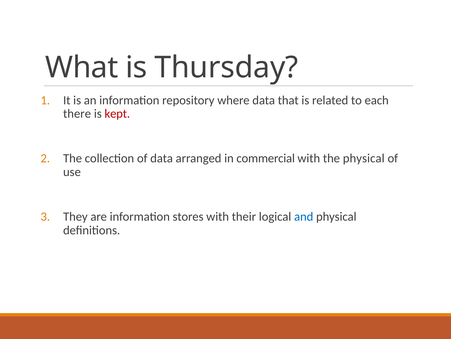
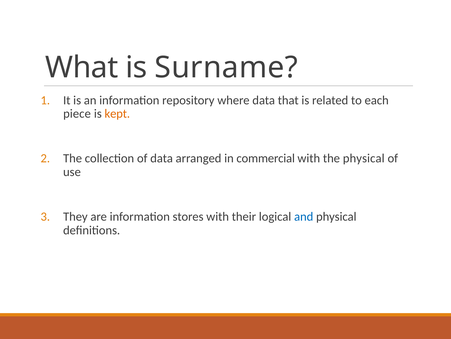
Thursday: Thursday -> Surname
there: there -> piece
kept colour: red -> orange
